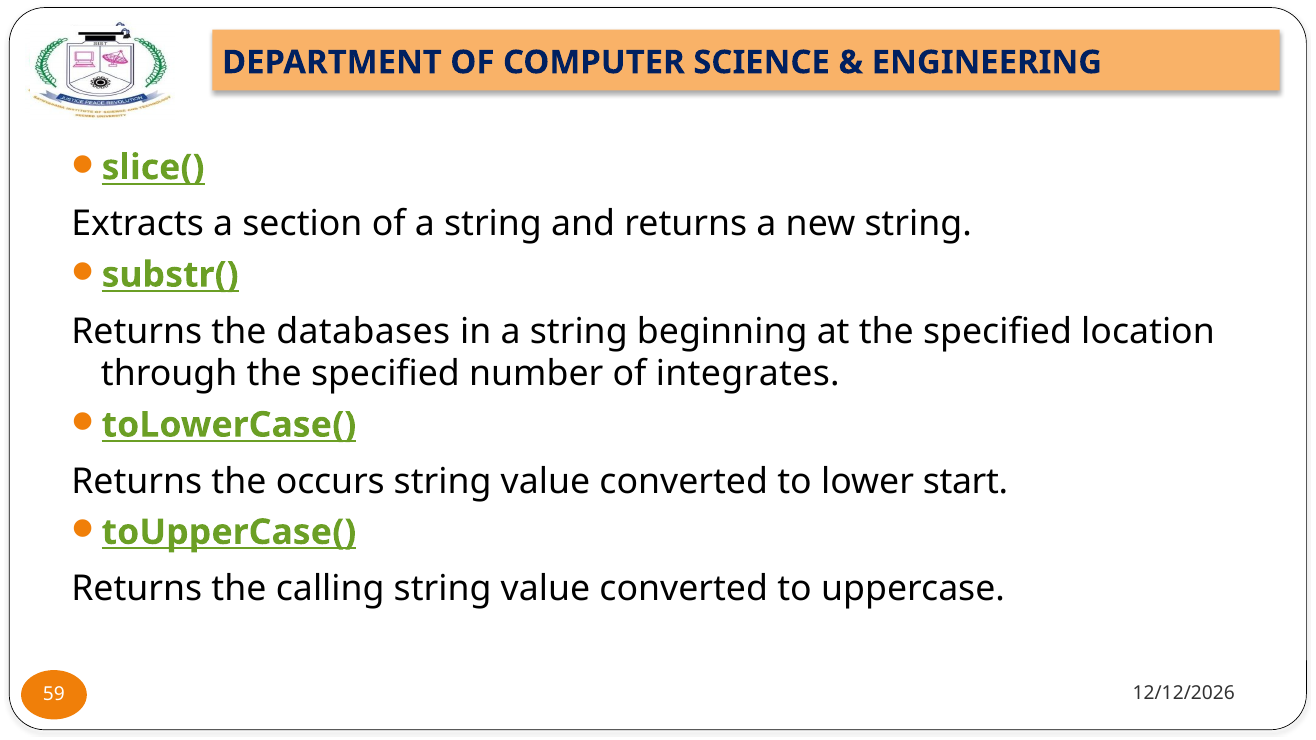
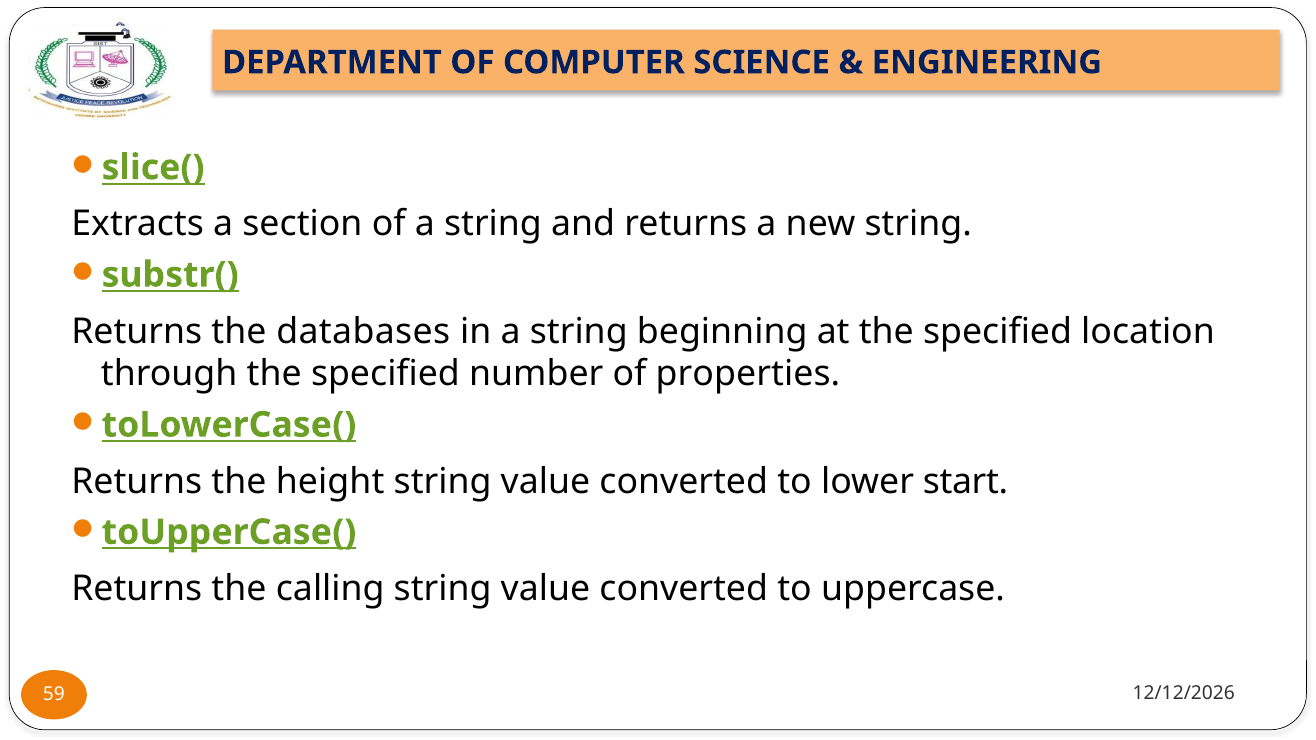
integrates: integrates -> properties
occurs: occurs -> height
